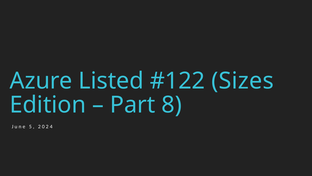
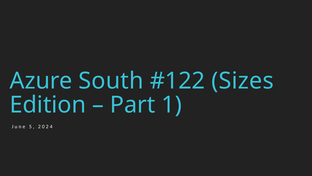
Listed: Listed -> South
8: 8 -> 1
